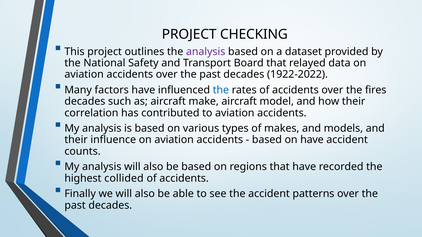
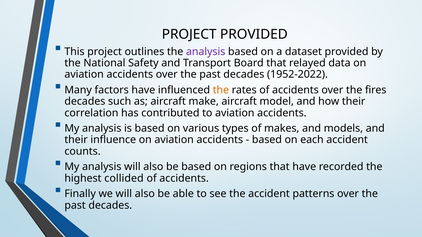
PROJECT CHECKING: CHECKING -> PROVIDED
1922-2022: 1922-2022 -> 1952-2022
the at (221, 90) colour: blue -> orange
on have: have -> each
